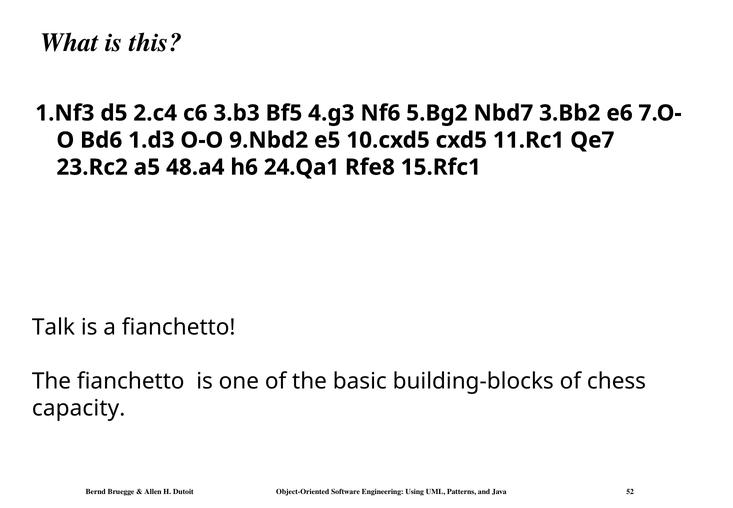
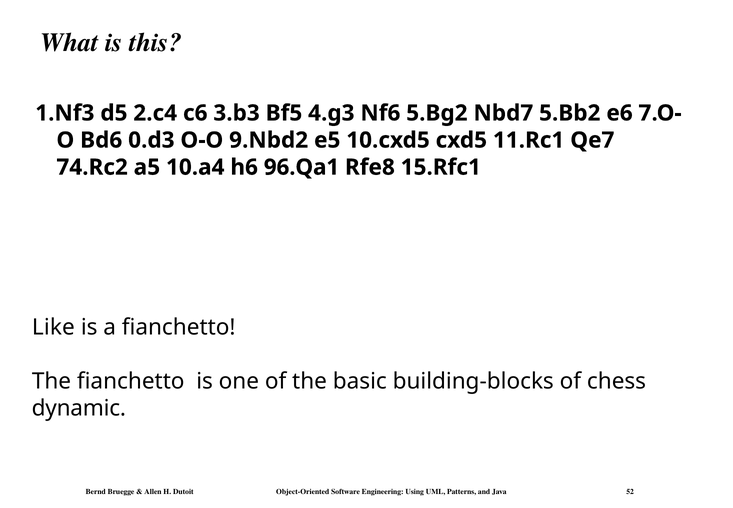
3.Bb2: 3.Bb2 -> 5.Bb2
1.d3: 1.d3 -> 0.d3
23.Rc2: 23.Rc2 -> 74.Rc2
48.a4: 48.a4 -> 10.a4
24.Qa1: 24.Qa1 -> 96.Qa1
Talk: Talk -> Like
capacity: capacity -> dynamic
